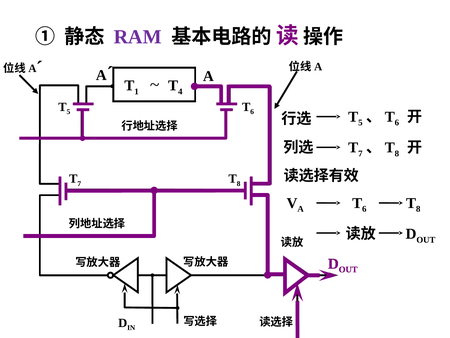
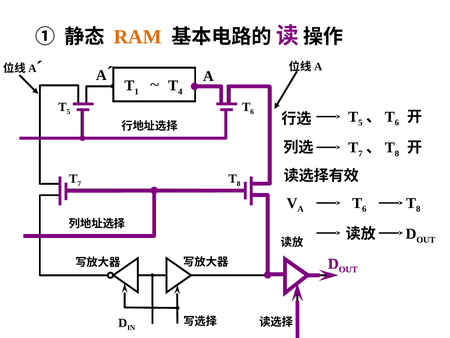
RAM colour: purple -> orange
